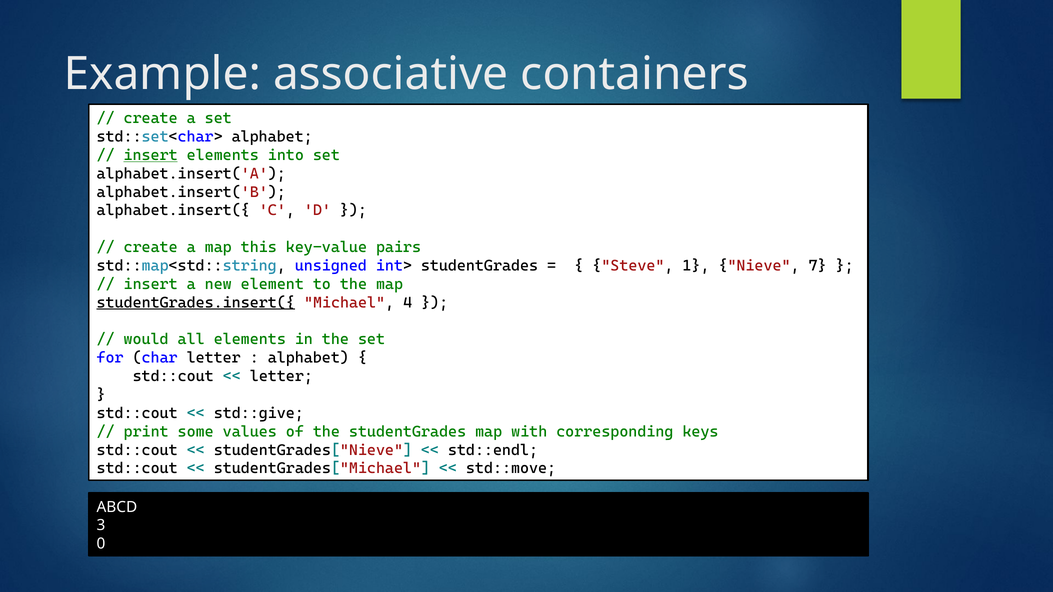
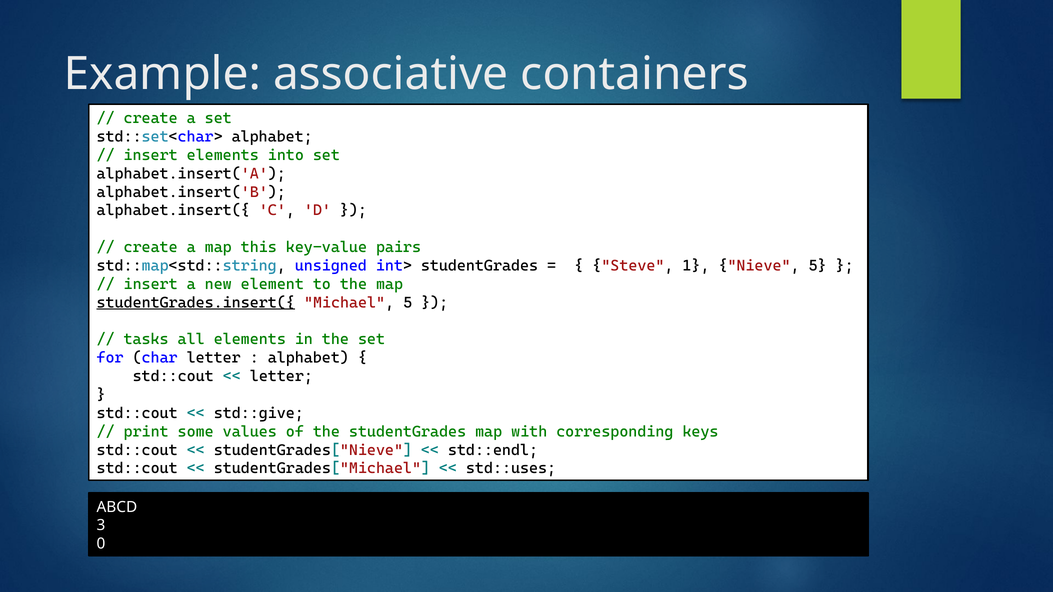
insert at (151, 155) underline: present -> none
Nieve 7: 7 -> 5
Michael 4: 4 -> 5
would: would -> tasks
std::move: std::move -> std::uses
